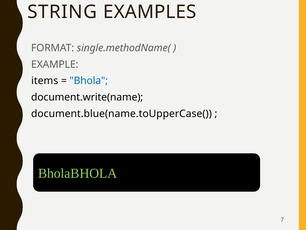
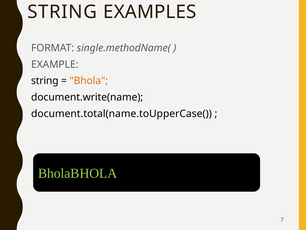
items at (45, 81): items -> string
Bhola colour: blue -> orange
document.blue(name.toUpperCase(: document.blue(name.toUpperCase( -> document.total(name.toUpperCase(
